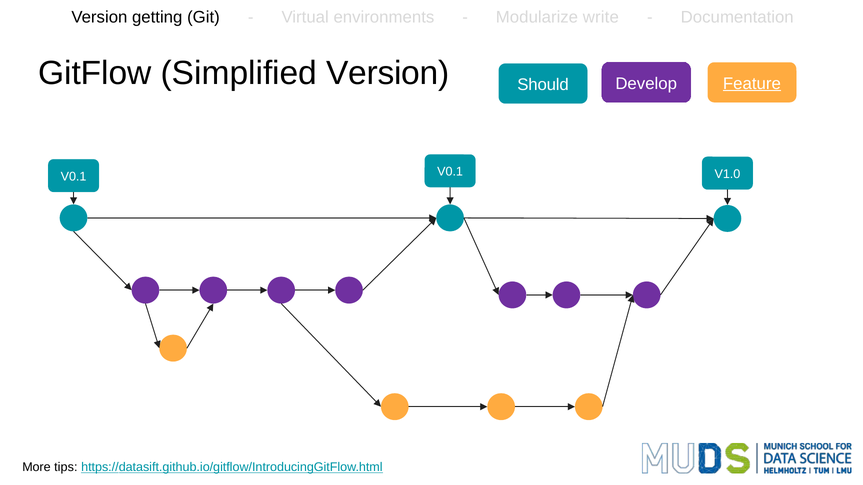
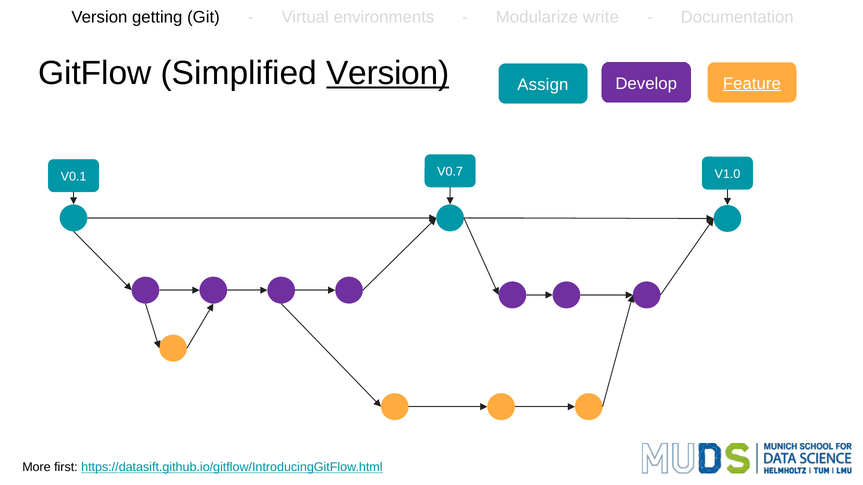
Version at (388, 73) underline: none -> present
Should: Should -> Assign
V0.1 V0.1: V0.1 -> V0.7
tips: tips -> first
